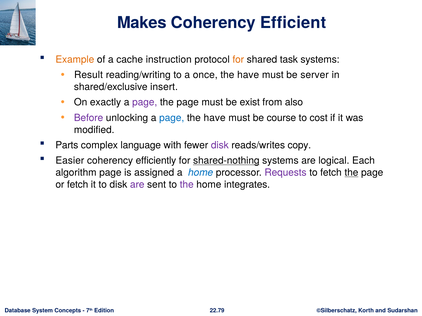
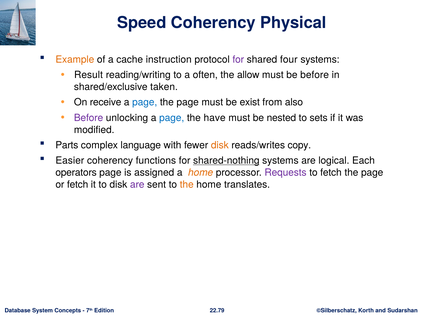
Makes: Makes -> Speed
Efficient: Efficient -> Physical
for at (238, 60) colour: orange -> purple
task: task -> four
once: once -> often
have at (248, 75): have -> allow
be server: server -> before
insert: insert -> taken
exactly: exactly -> receive
page at (145, 103) colour: purple -> blue
course: course -> nested
cost: cost -> sets
disk at (220, 145) colour: purple -> orange
efficiently: efficiently -> functions
algorithm: algorithm -> operators
home at (201, 173) colour: blue -> orange
the at (351, 173) underline: present -> none
the at (187, 185) colour: purple -> orange
integrates: integrates -> translates
